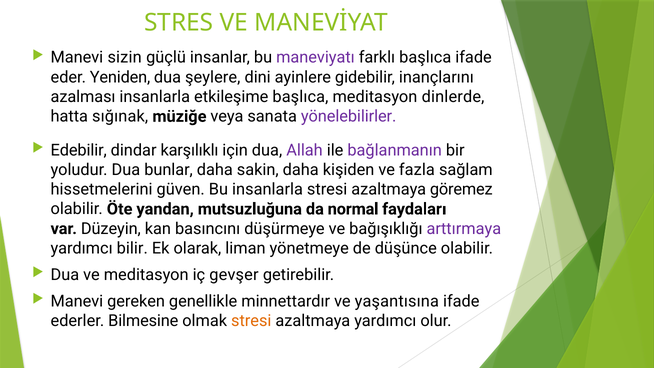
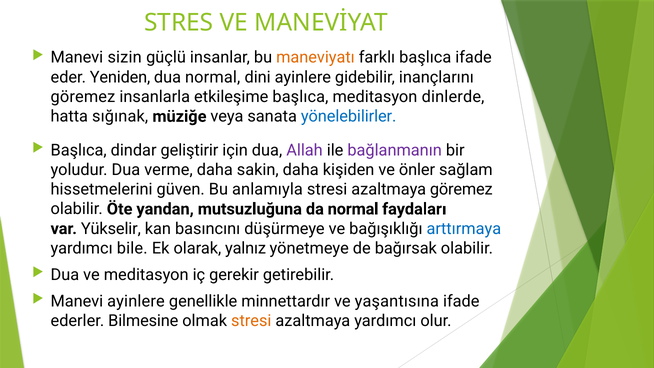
maneviyatı colour: purple -> orange
dua şeylere: şeylere -> normal
azalması at (83, 97): azalması -> göremez
yönelebilirler colour: purple -> blue
Edebilir at (79, 150): Edebilir -> Başlıca
karşılıklı: karşılıklı -> geliştirir
bunlar: bunlar -> verme
fazla: fazla -> önler
Bu insanlarla: insanlarla -> anlamıyla
Düzeyin: Düzeyin -> Yükselir
arttırmaya colour: purple -> blue
bilir: bilir -> bile
liman: liman -> yalnız
düşünce: düşünce -> bağırsak
gevşer: gevşer -> gerekir
Manevi gereken: gereken -> ayinlere
